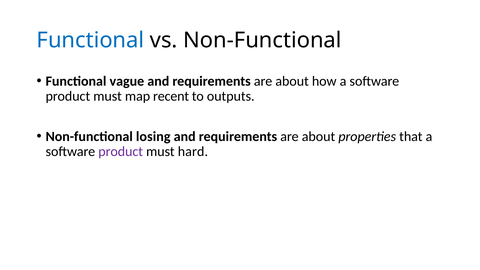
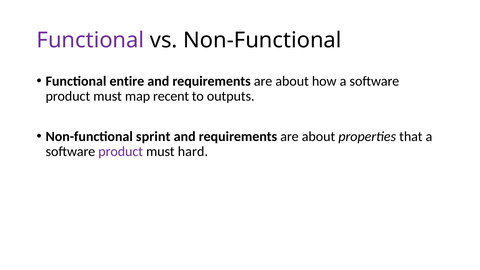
Functional at (90, 40) colour: blue -> purple
vague: vague -> entire
losing: losing -> sprint
